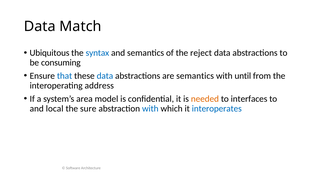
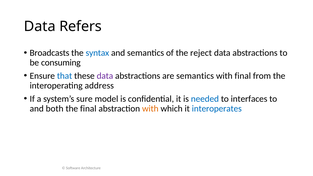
Match: Match -> Refers
Ubiquitous: Ubiquitous -> Broadcasts
data at (105, 76) colour: blue -> purple
with until: until -> final
area: area -> sure
needed colour: orange -> blue
local: local -> both
the sure: sure -> final
with at (150, 109) colour: blue -> orange
